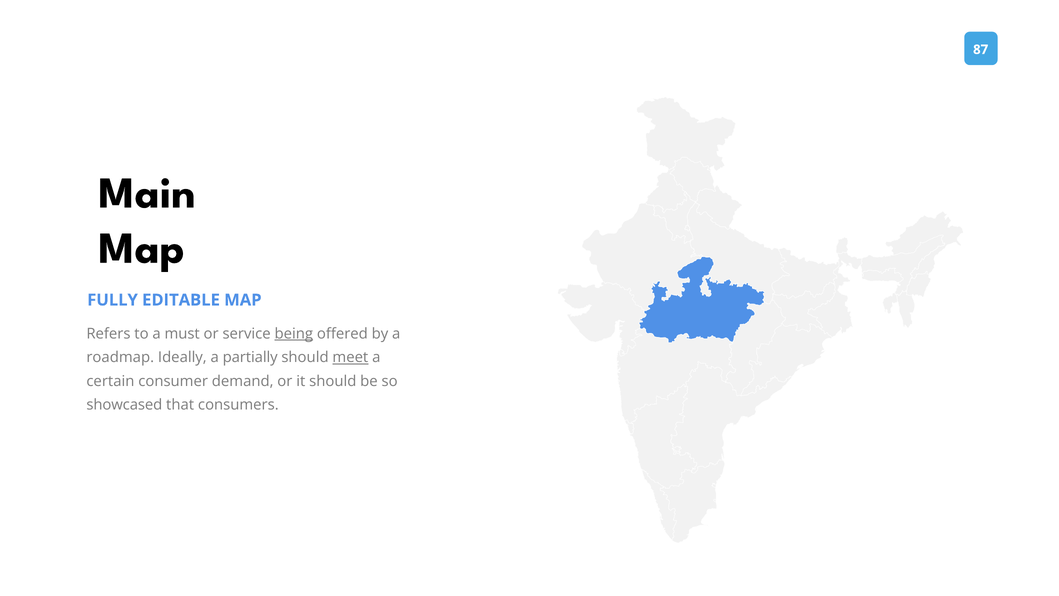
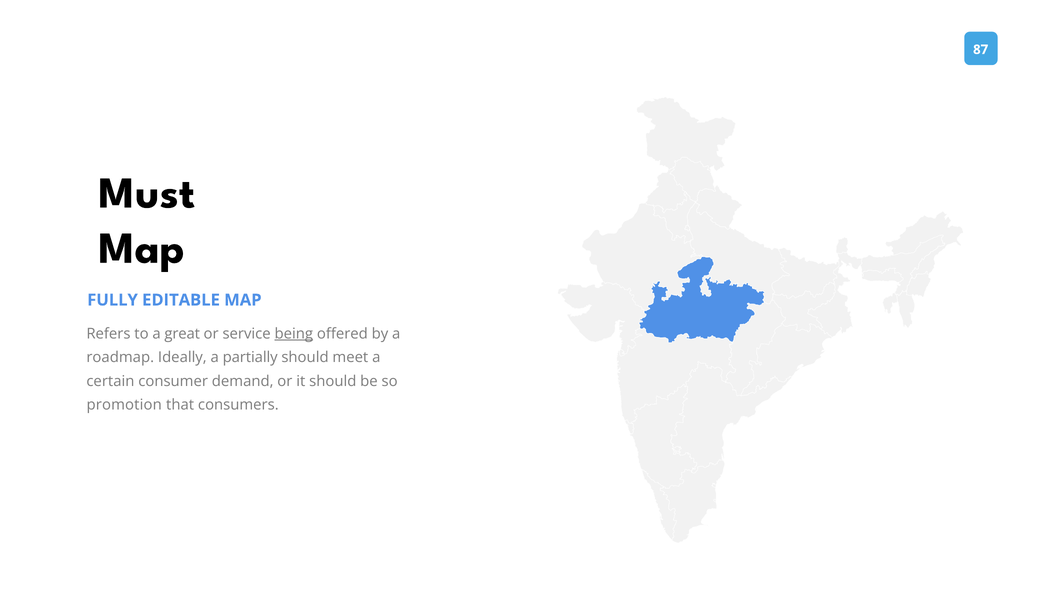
Main: Main -> Must
must: must -> great
meet underline: present -> none
showcased: showcased -> promotion
